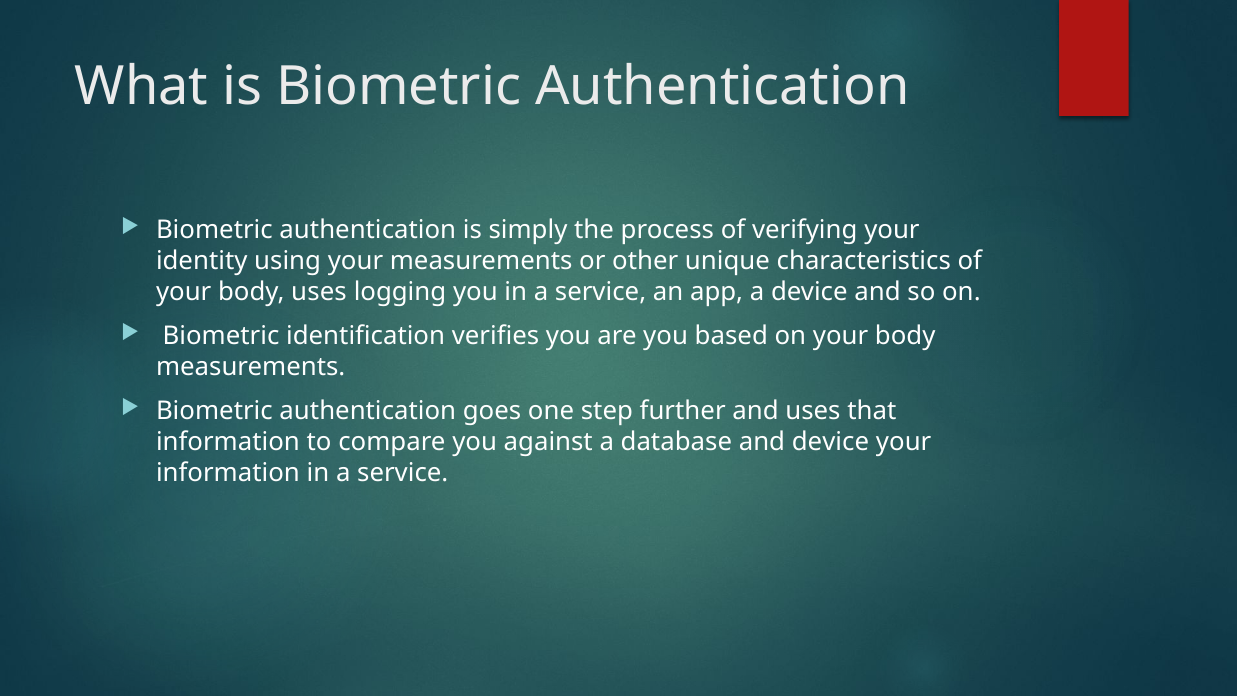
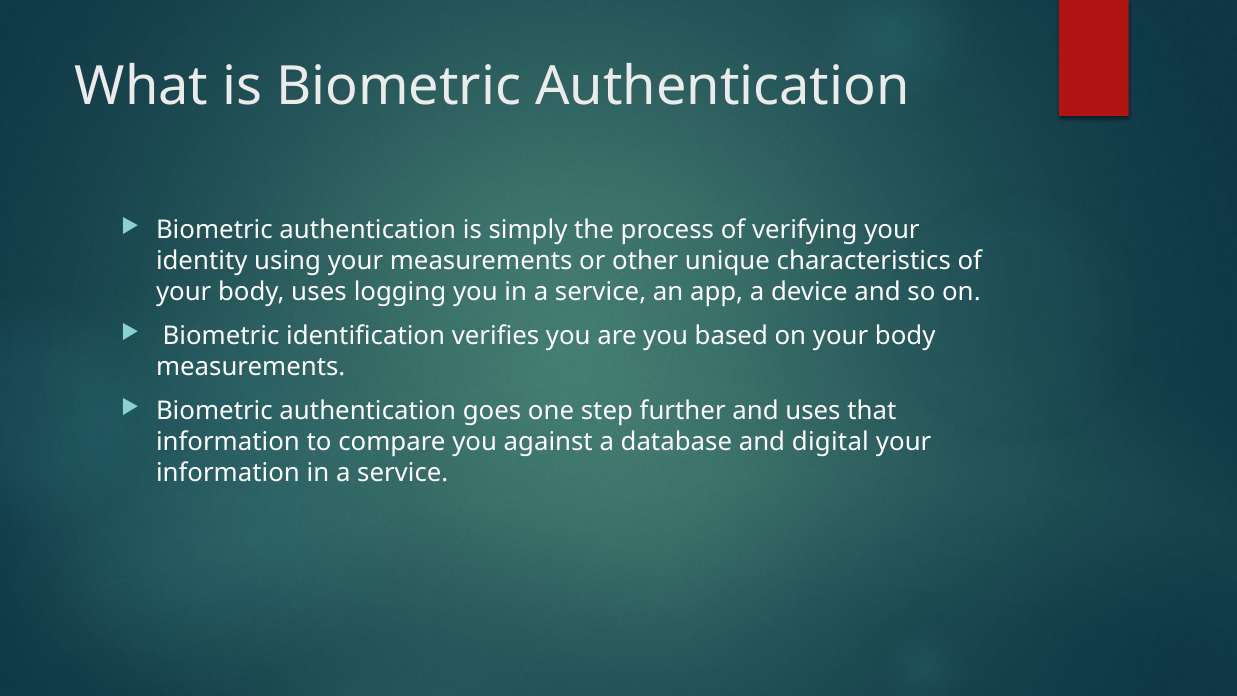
and device: device -> digital
